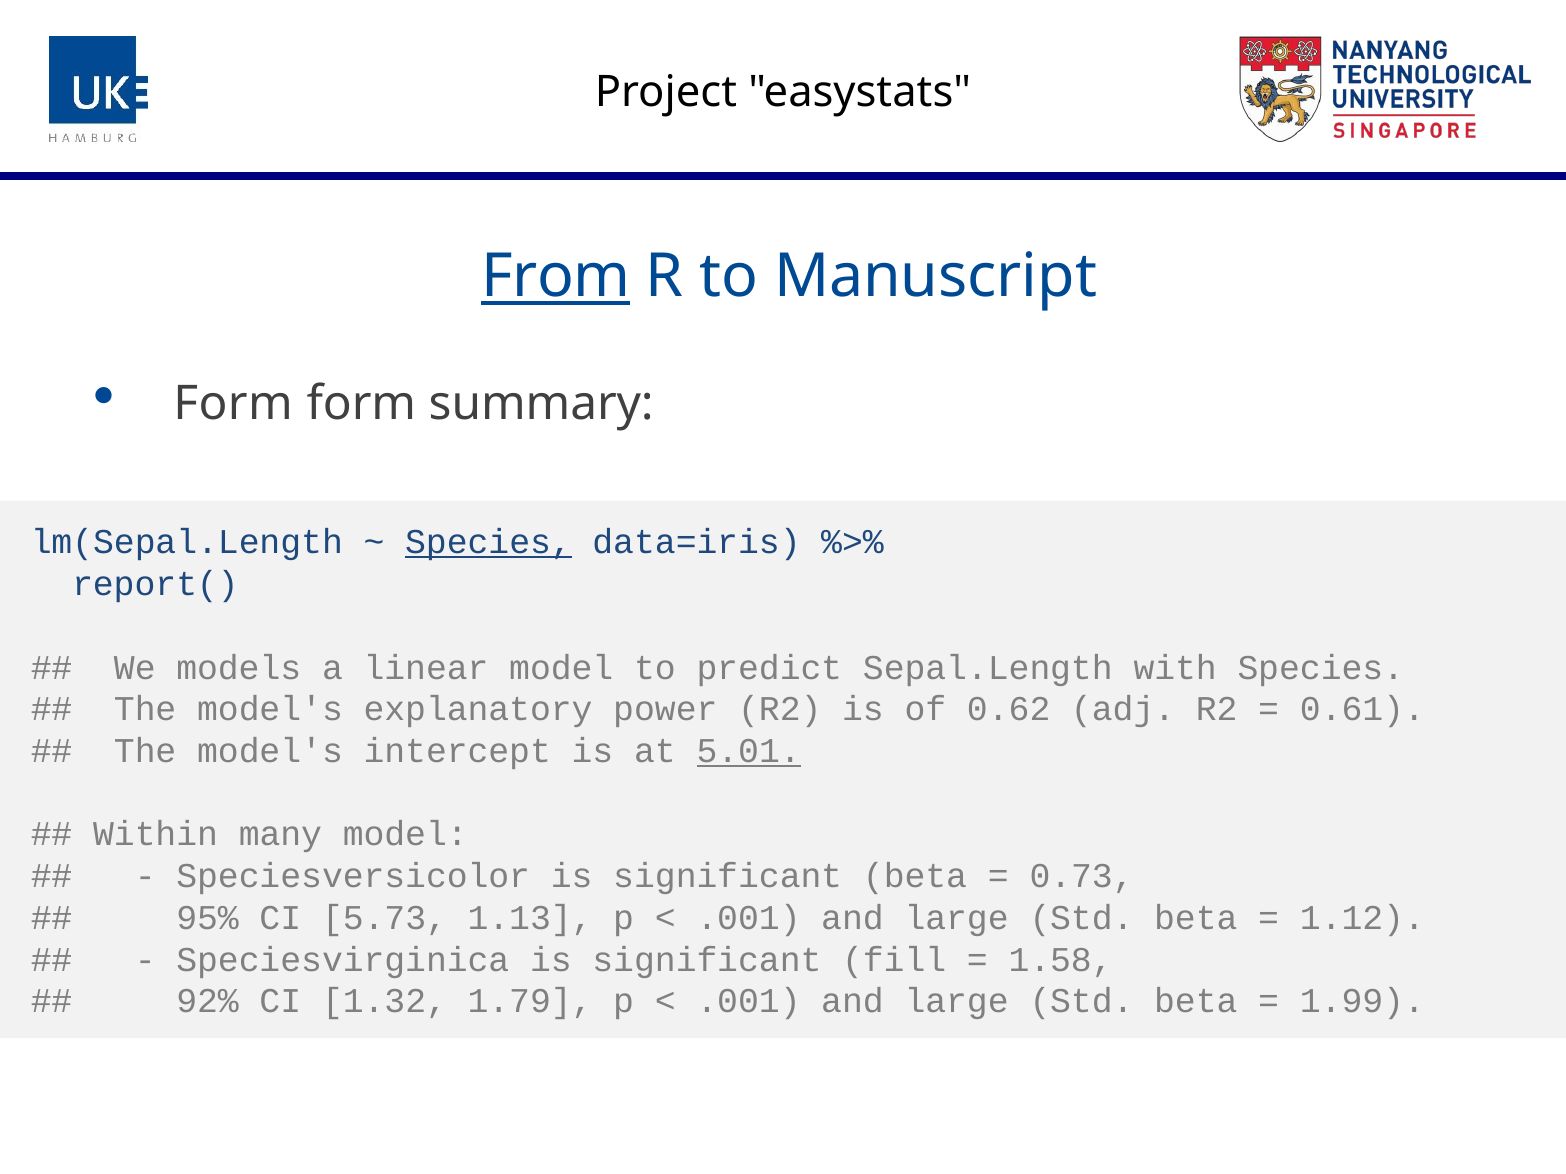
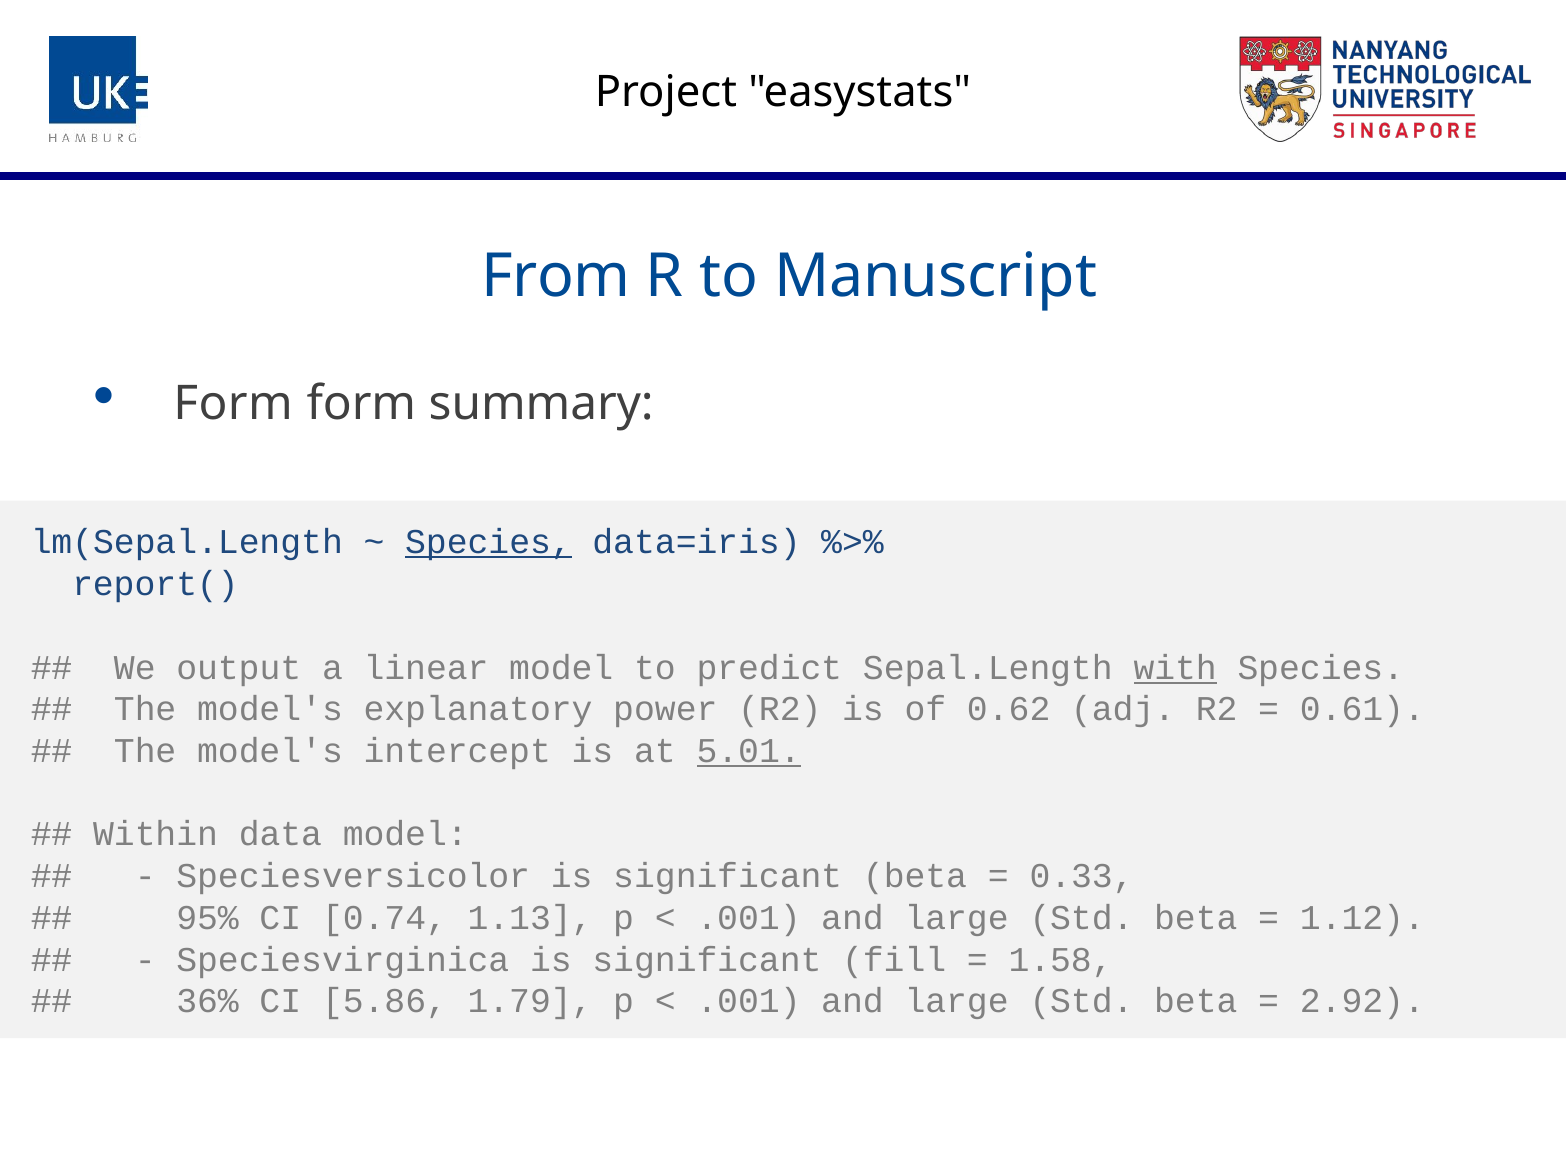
From underline: present -> none
models: models -> output
with underline: none -> present
many: many -> data
0.73: 0.73 -> 0.33
5.73: 5.73 -> 0.74
92%: 92% -> 36%
1.32: 1.32 -> 5.86
1.99: 1.99 -> 2.92
